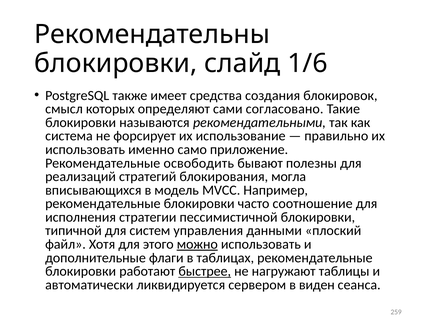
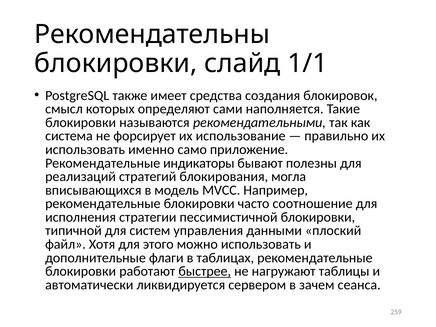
1/6: 1/6 -> 1/1
согласовано: согласовано -> наполняется
освободить: освободить -> индикаторы
можно underline: present -> none
виден: виден -> зачем
